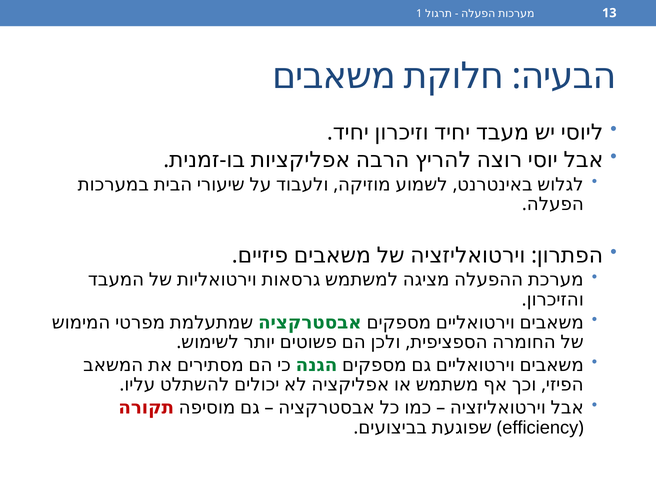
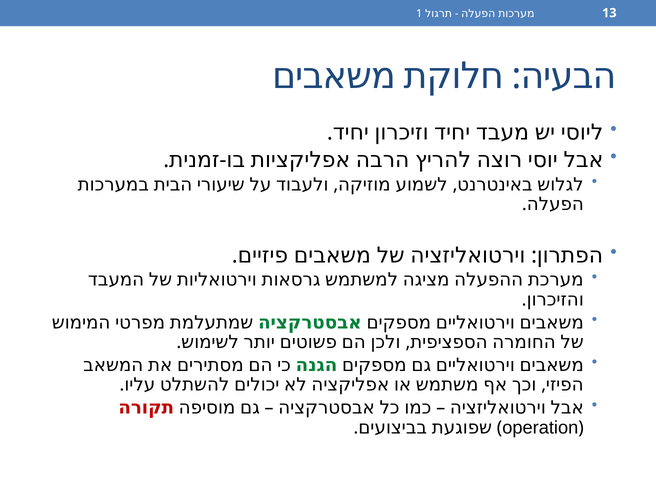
efficiency: efficiency -> operation
